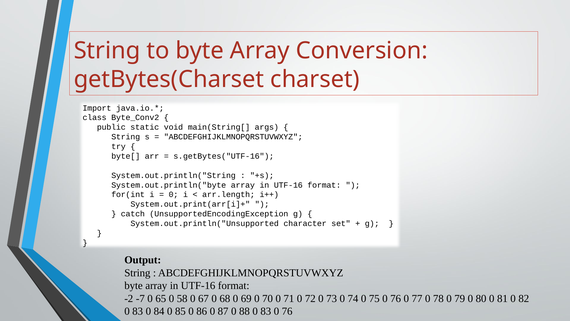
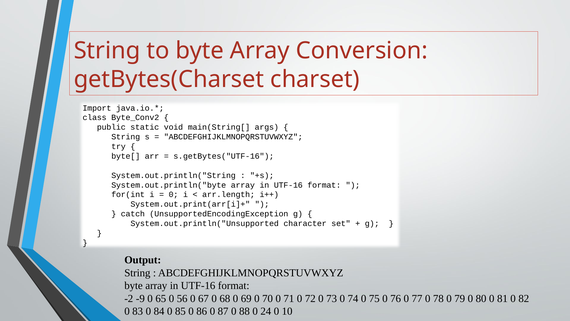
-7: -7 -> -9
58: 58 -> 56
88 0 83: 83 -> 24
76 at (287, 311): 76 -> 10
